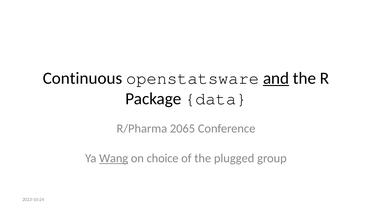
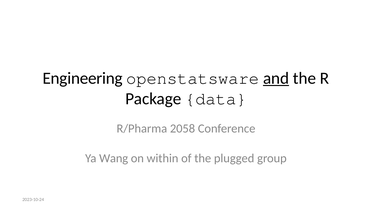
Continuous: Continuous -> Engineering
2065: 2065 -> 2058
Wang underline: present -> none
choice: choice -> within
